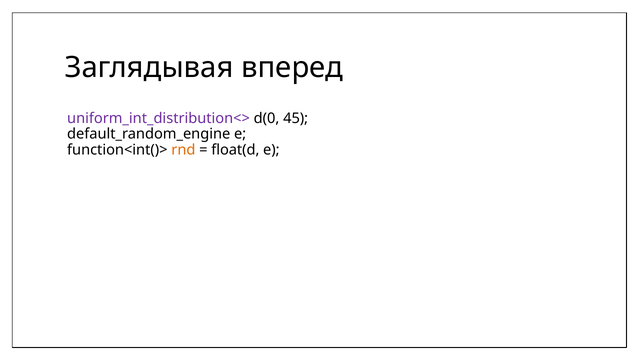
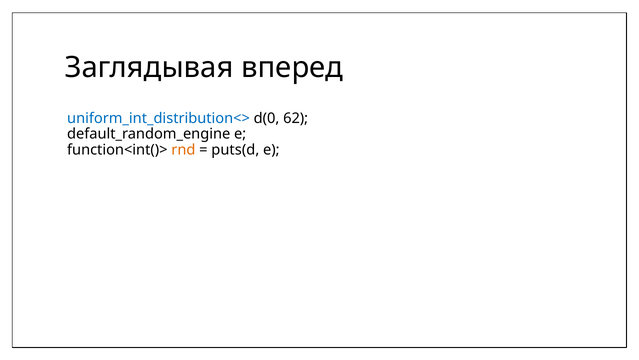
uniform_int_distribution<> colour: purple -> blue
45: 45 -> 62
float(d: float(d -> puts(d
